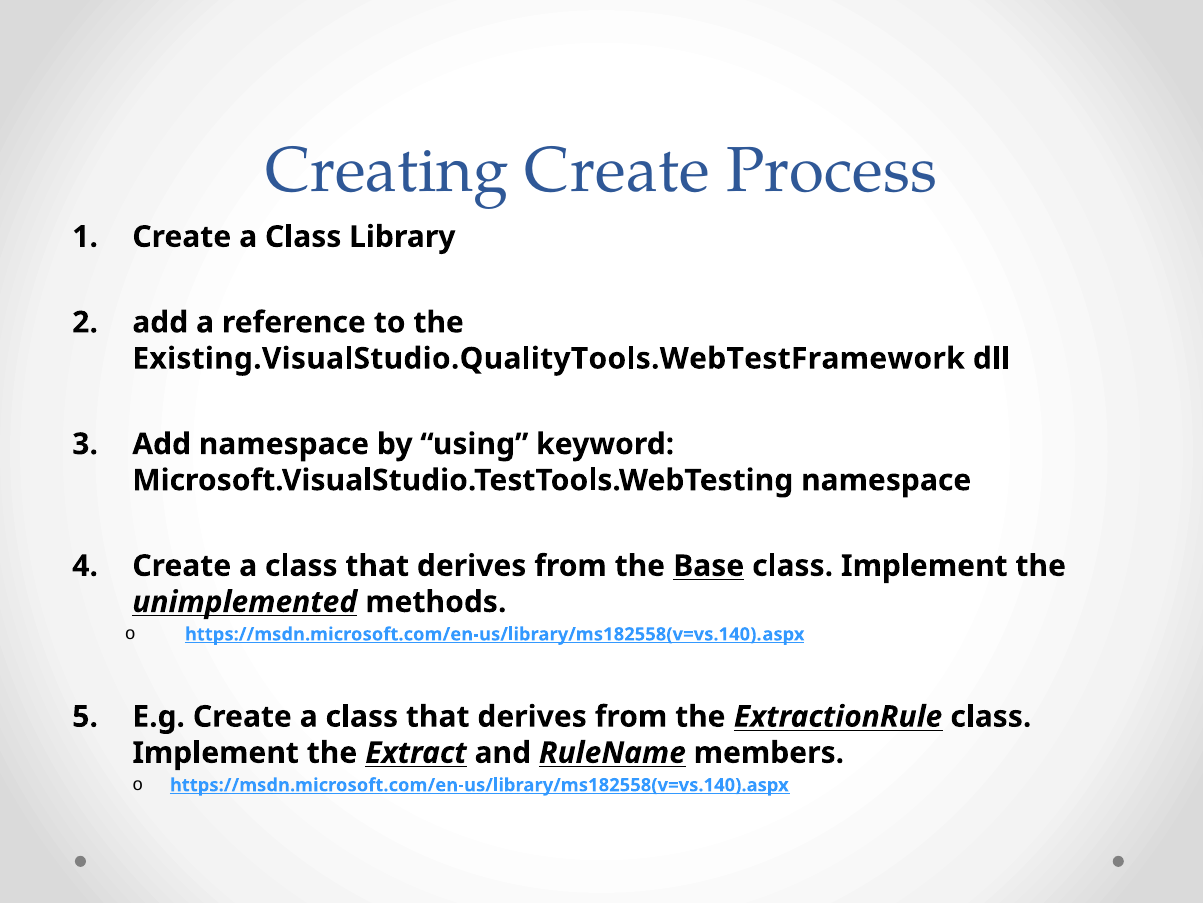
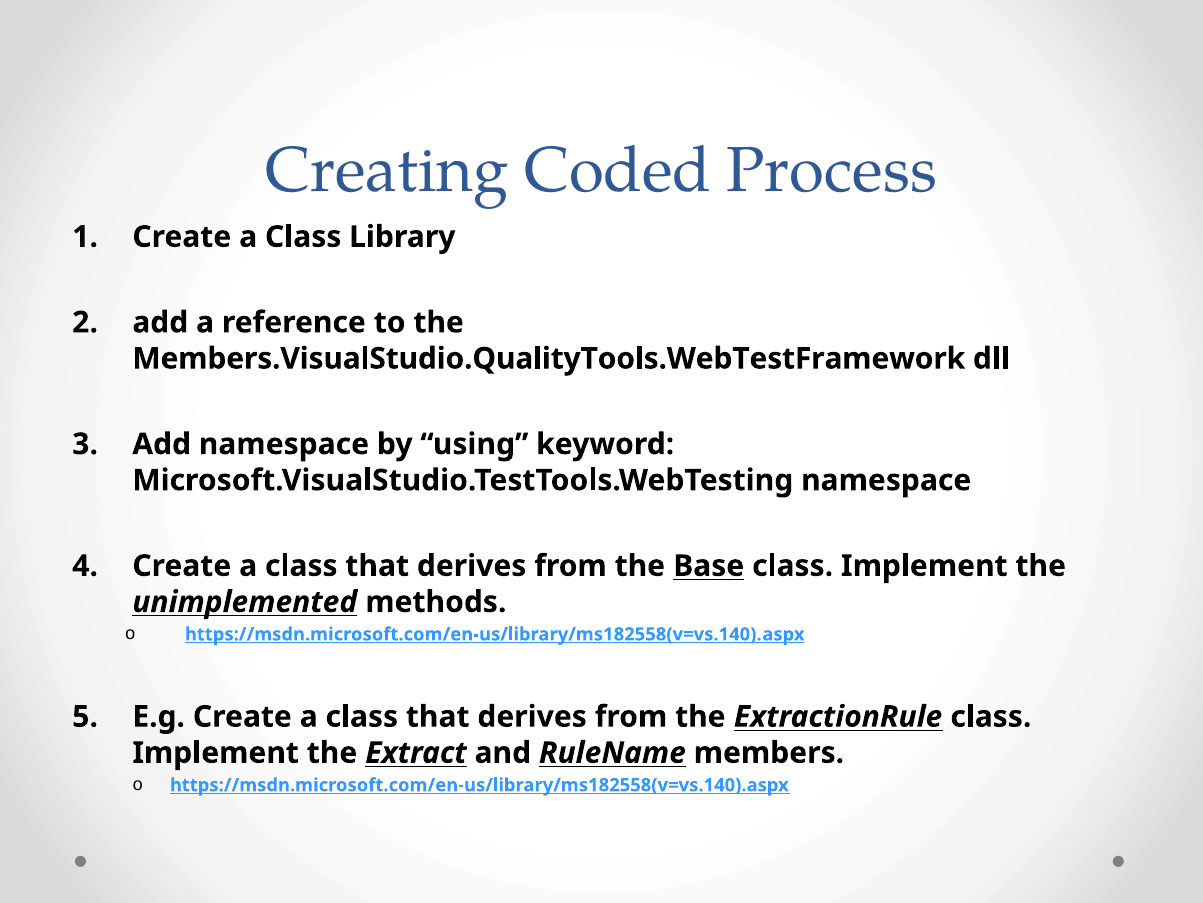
Creating Create: Create -> Coded
Existing.VisualStudio.QualityTools.WebTestFramework: Existing.VisualStudio.QualityTools.WebTestFramework -> Members.VisualStudio.QualityTools.WebTestFramework
